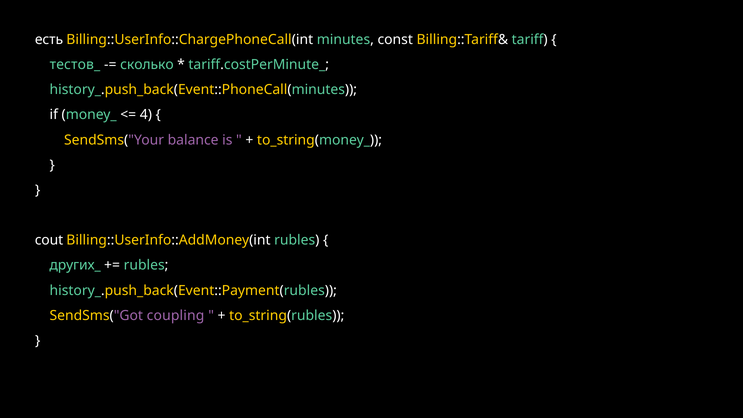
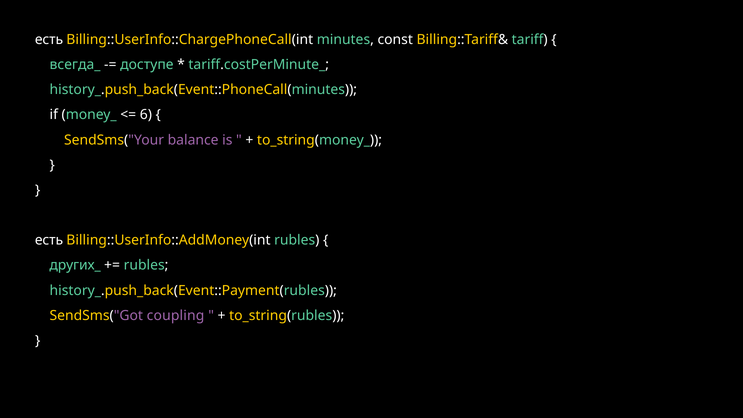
тестов_: тестов_ -> всегда_
сколько: сколько -> доступе
4: 4 -> 6
cout at (49, 240): cout -> есть
